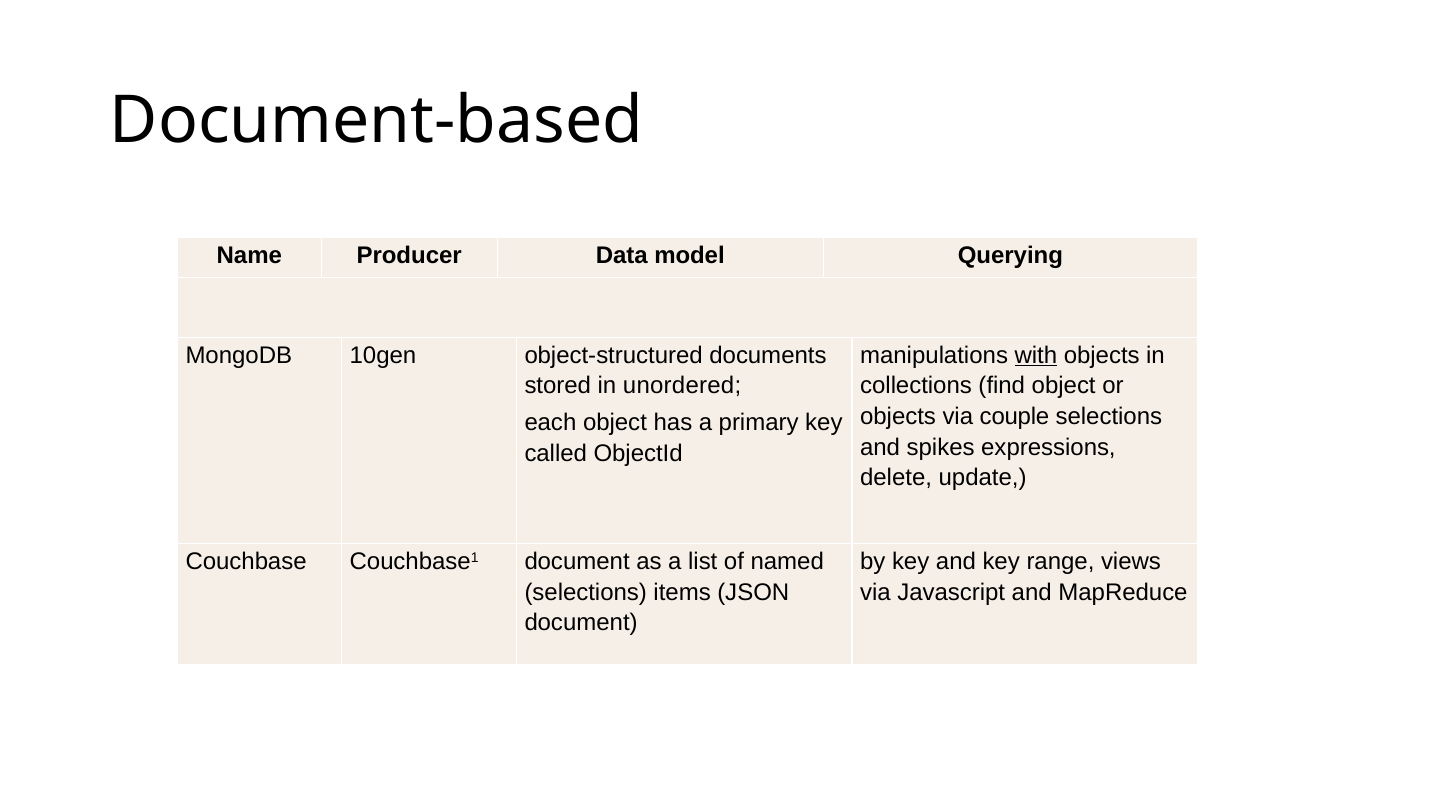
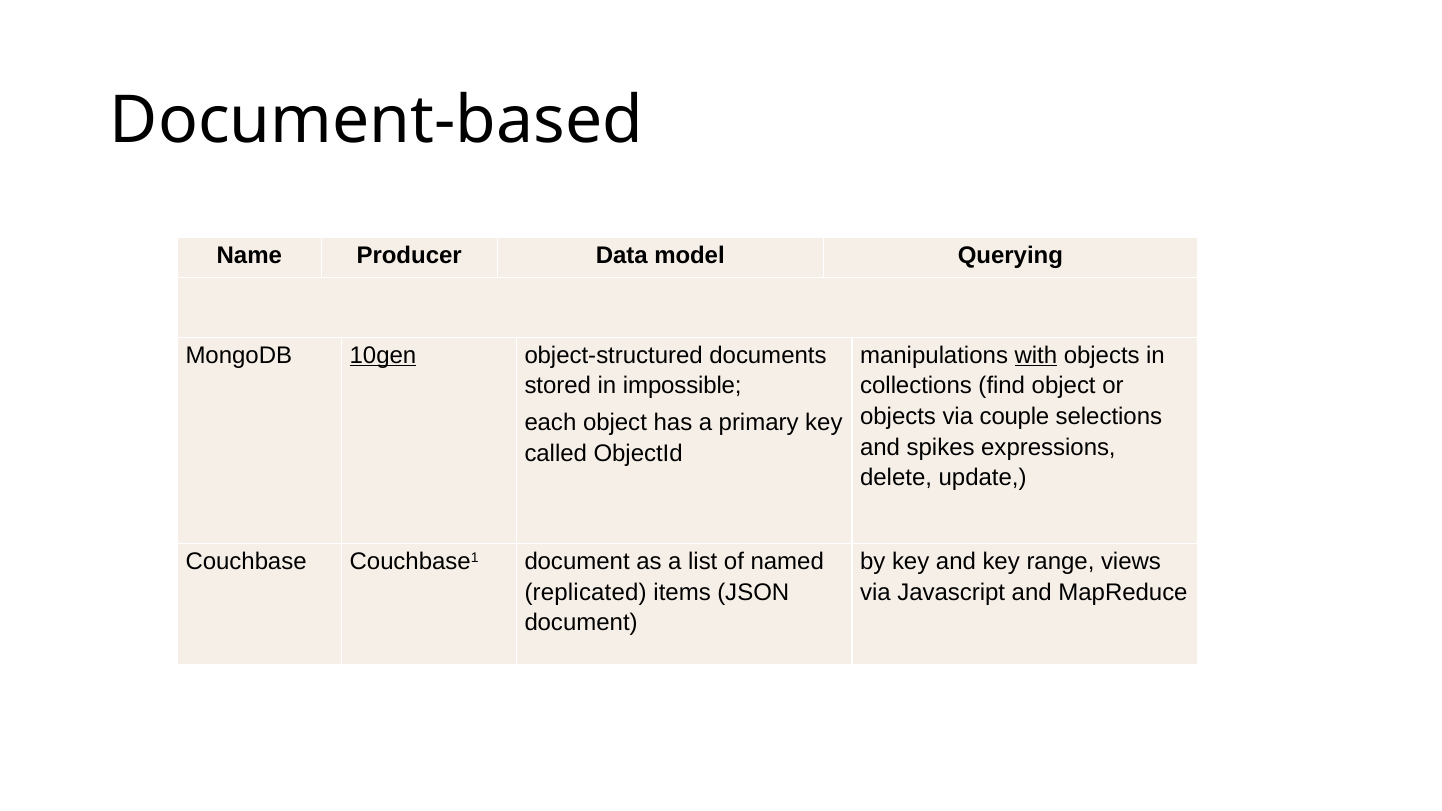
10gen underline: none -> present
unordered: unordered -> impossible
selections at (586, 592): selections -> replicated
